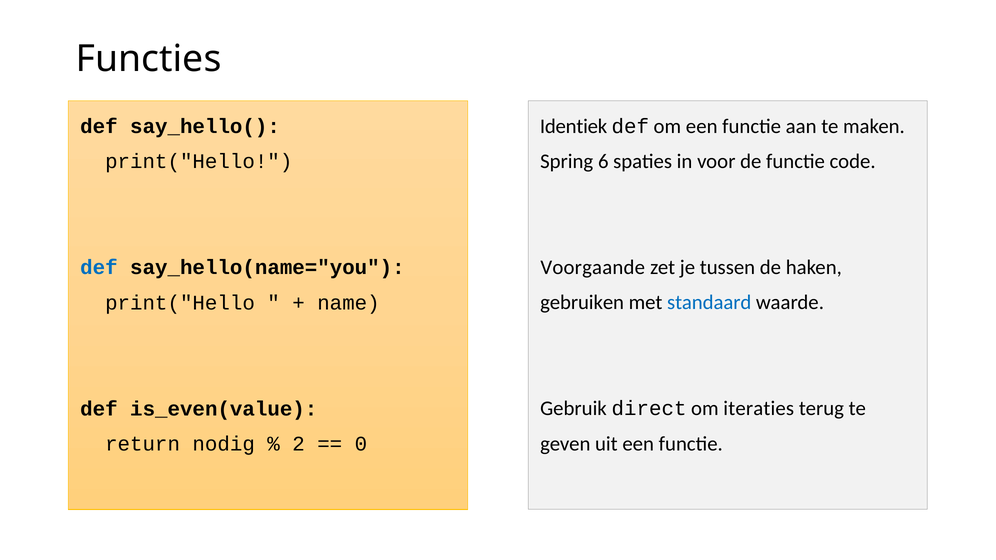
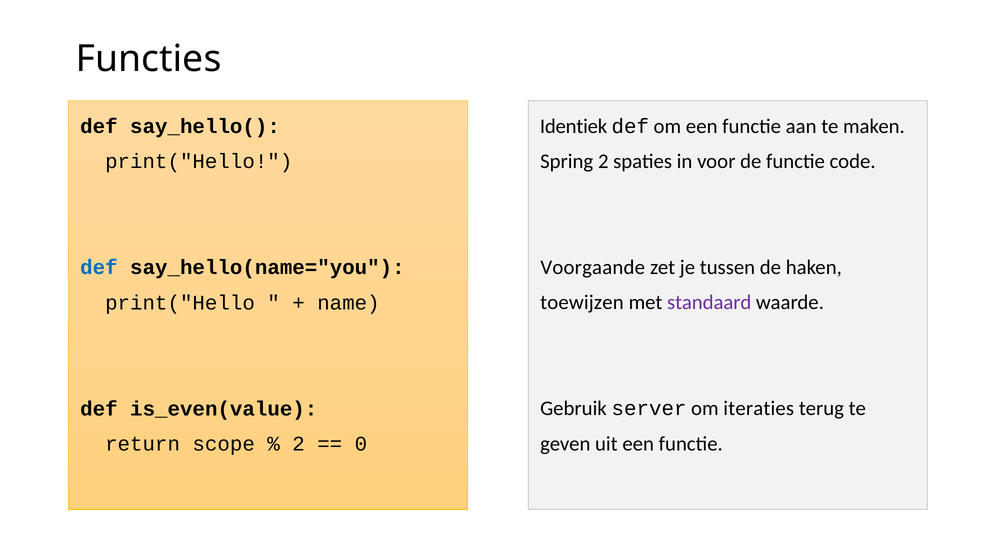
Spring 6: 6 -> 2
gebruiken: gebruiken -> toewijzen
standaard colour: blue -> purple
direct: direct -> server
nodig: nodig -> scope
